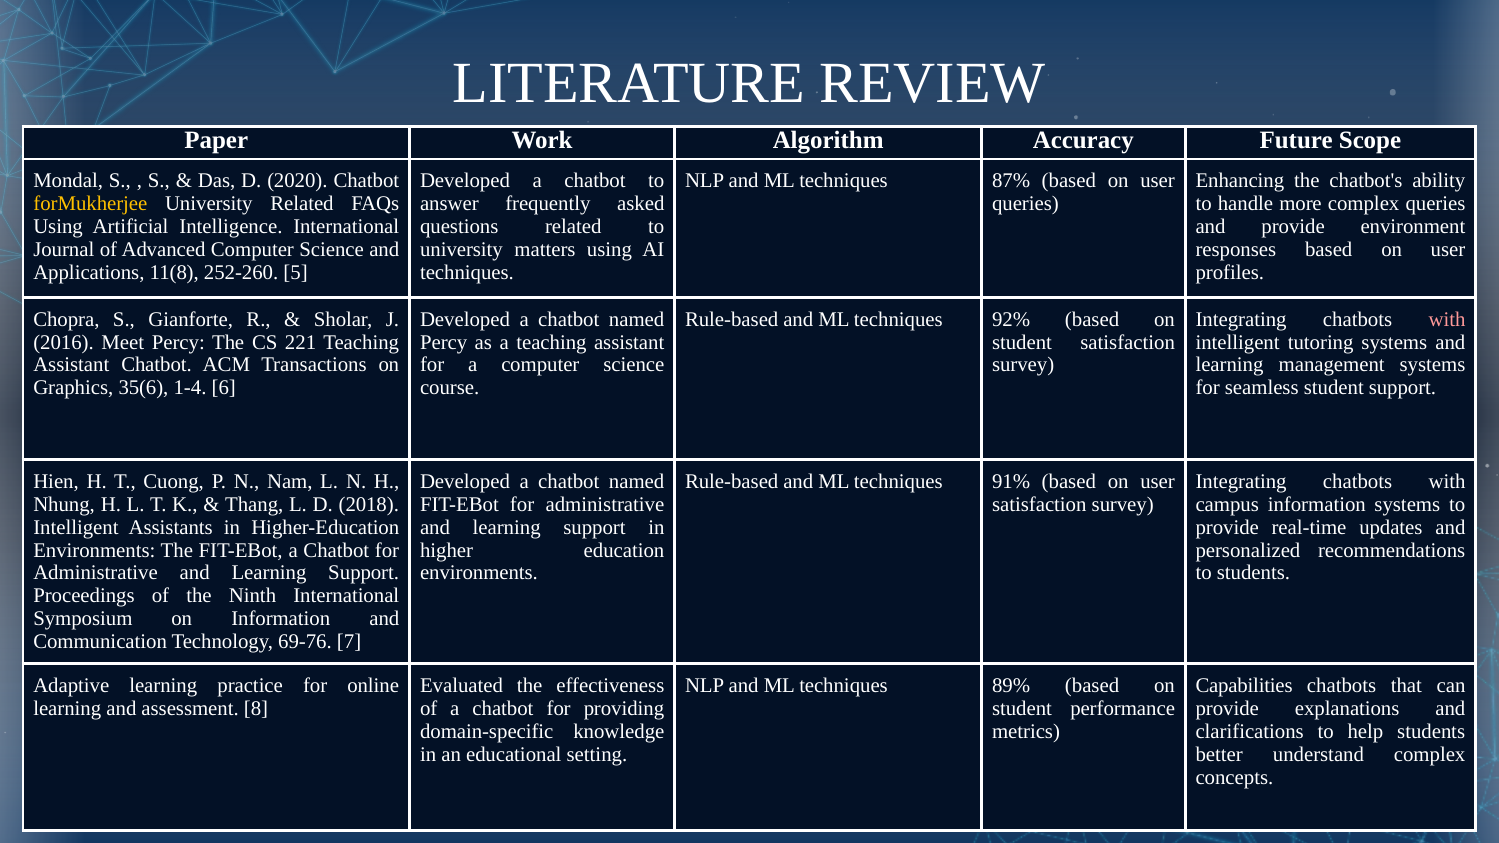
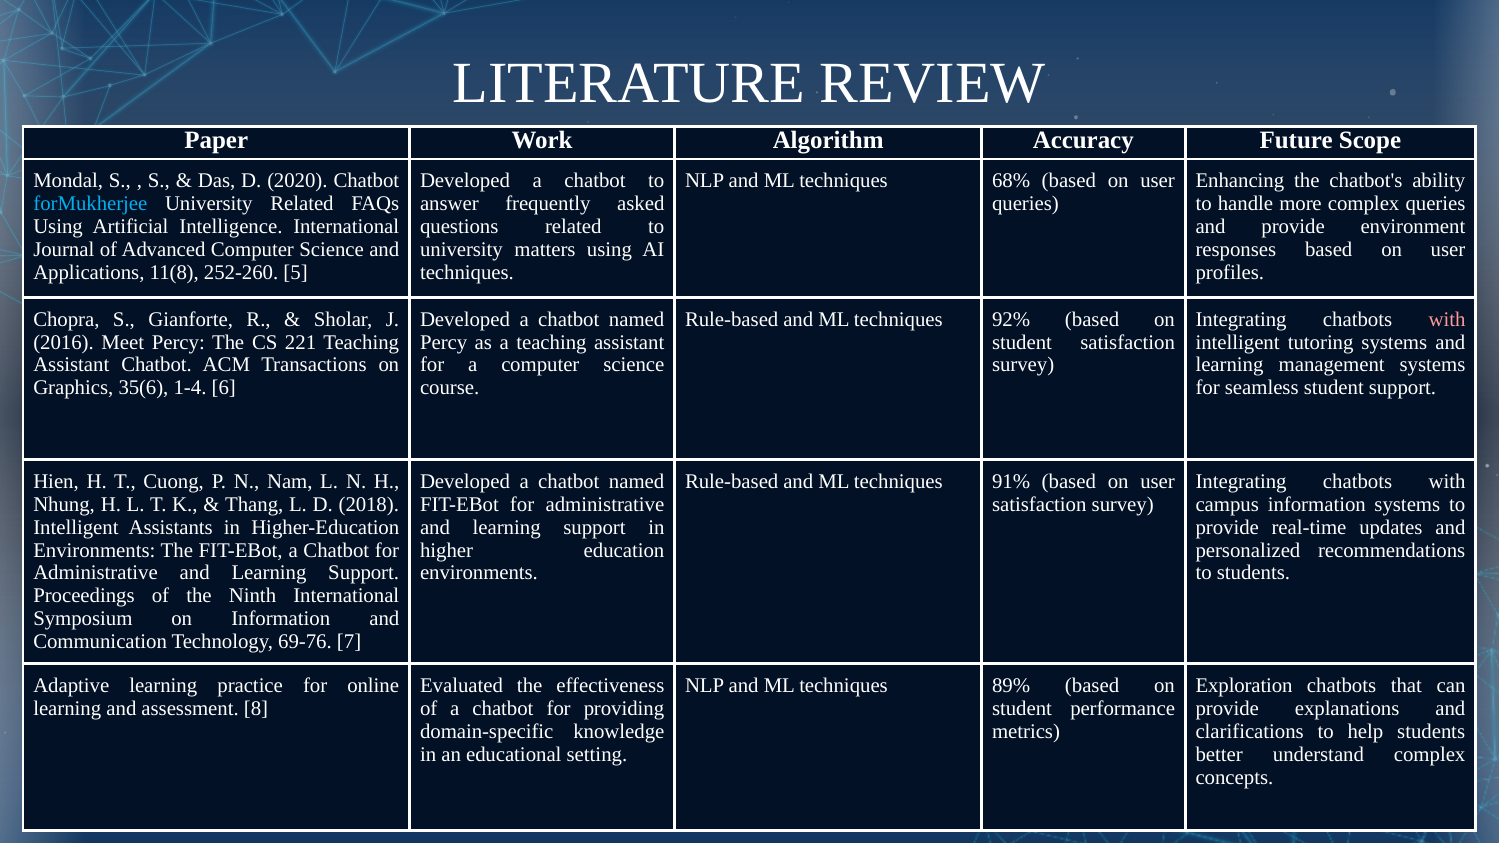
87%: 87% -> 68%
forMukherjee colour: yellow -> light blue
Capabilities: Capabilities -> Exploration
